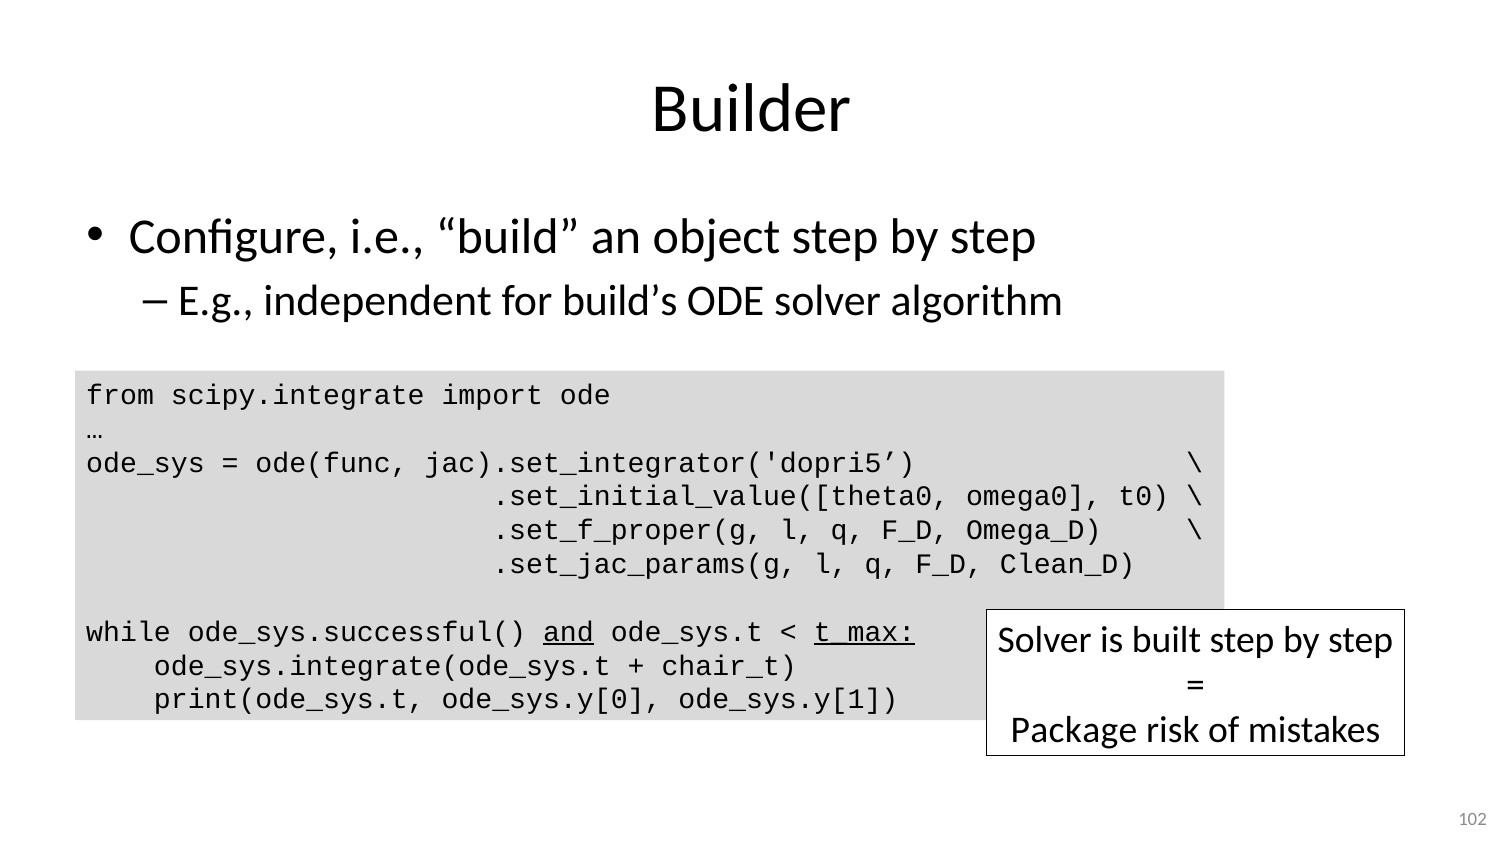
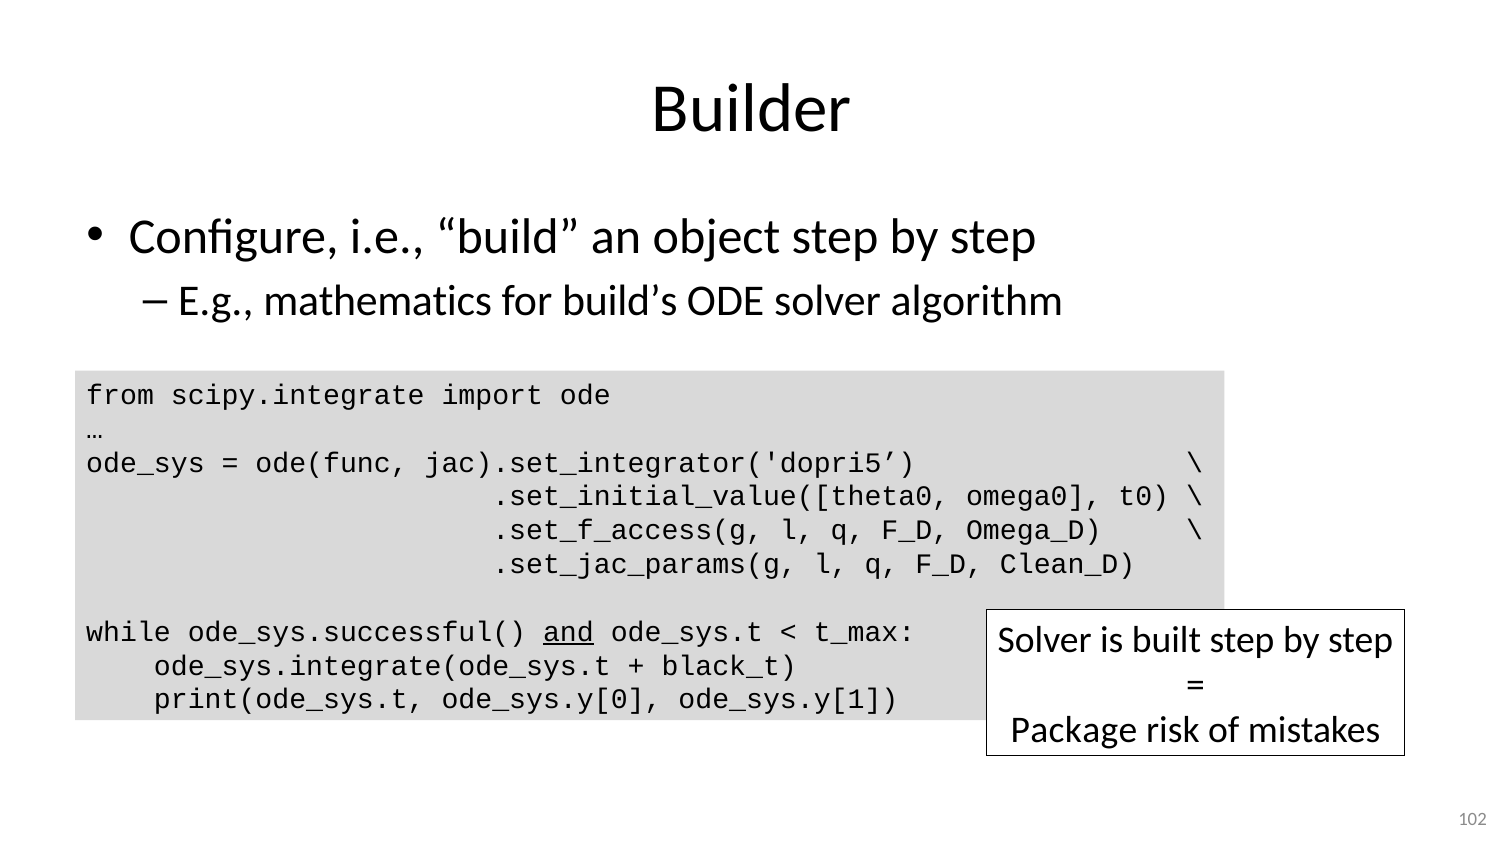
independent: independent -> mathematics
.set_f_proper(g: .set_f_proper(g -> .set_f_access(g
t_max underline: present -> none
chair_t: chair_t -> black_t
